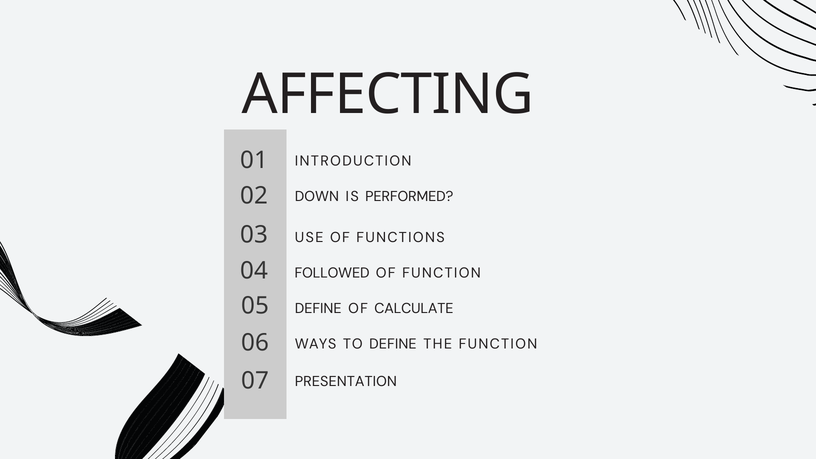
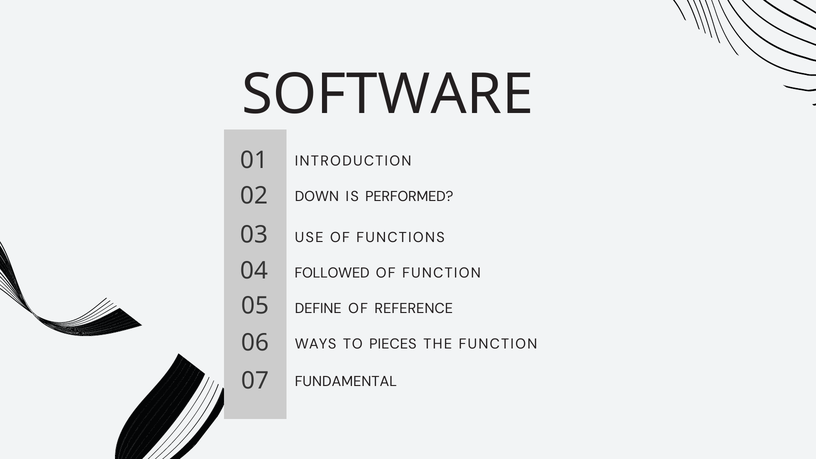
AFFECTING: AFFECTING -> SOFTWARE
CALCULATE: CALCULATE -> REFERENCE
TO DEFINE: DEFINE -> PIECES
PRESENTATION: PRESENTATION -> FUNDAMENTAL
